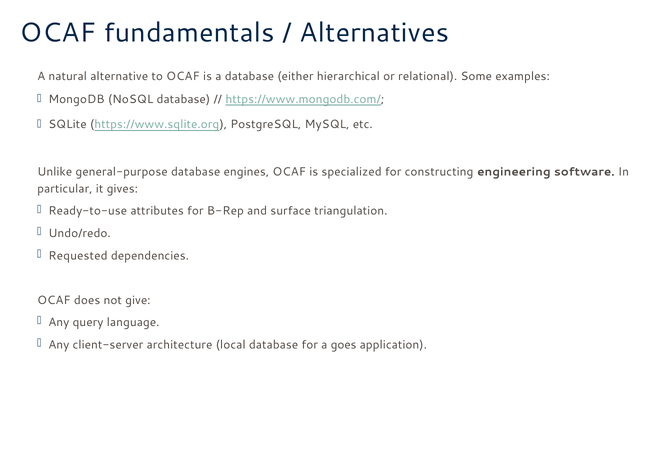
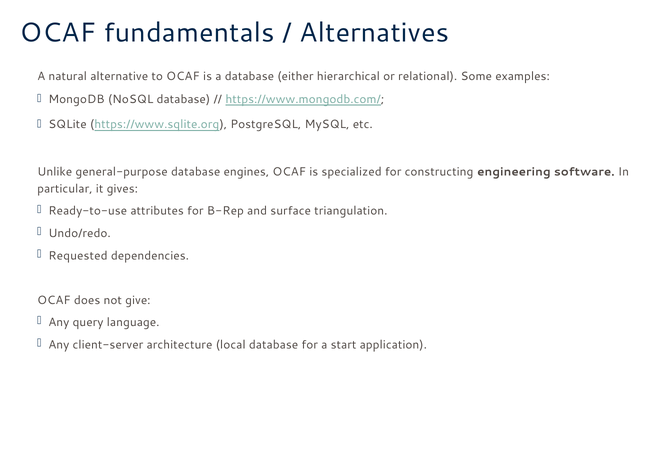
goes: goes -> start
